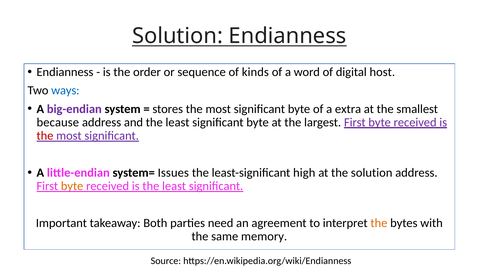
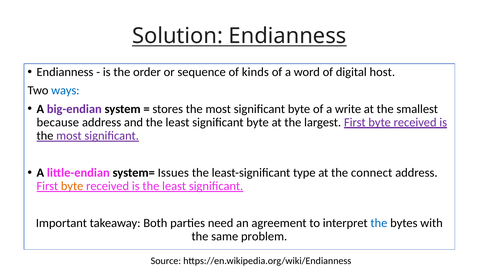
extra: extra -> write
the at (45, 136) colour: red -> black
high: high -> type
the solution: solution -> connect
the at (379, 223) colour: orange -> blue
memory: memory -> problem
